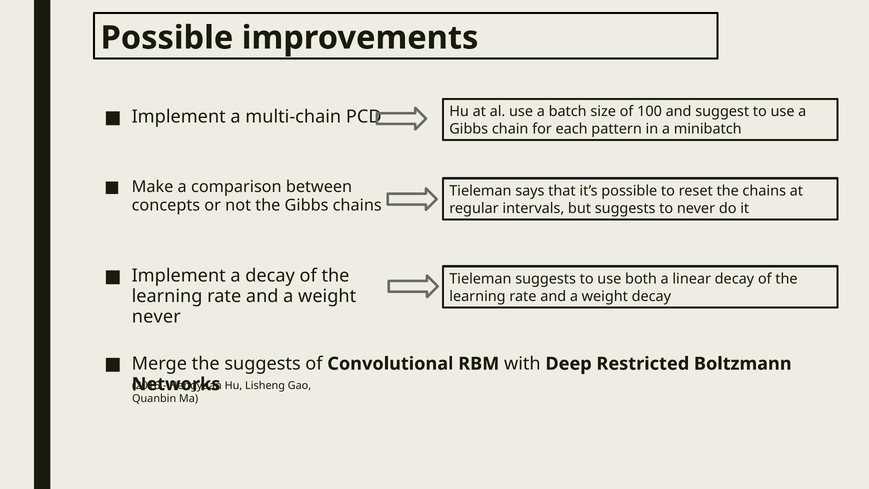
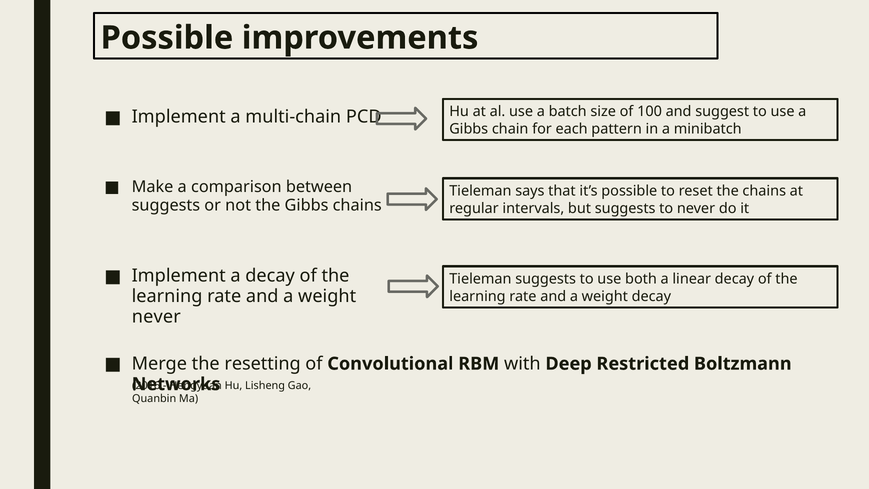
concepts at (166, 205): concepts -> suggests
the suggests: suggests -> resetting
